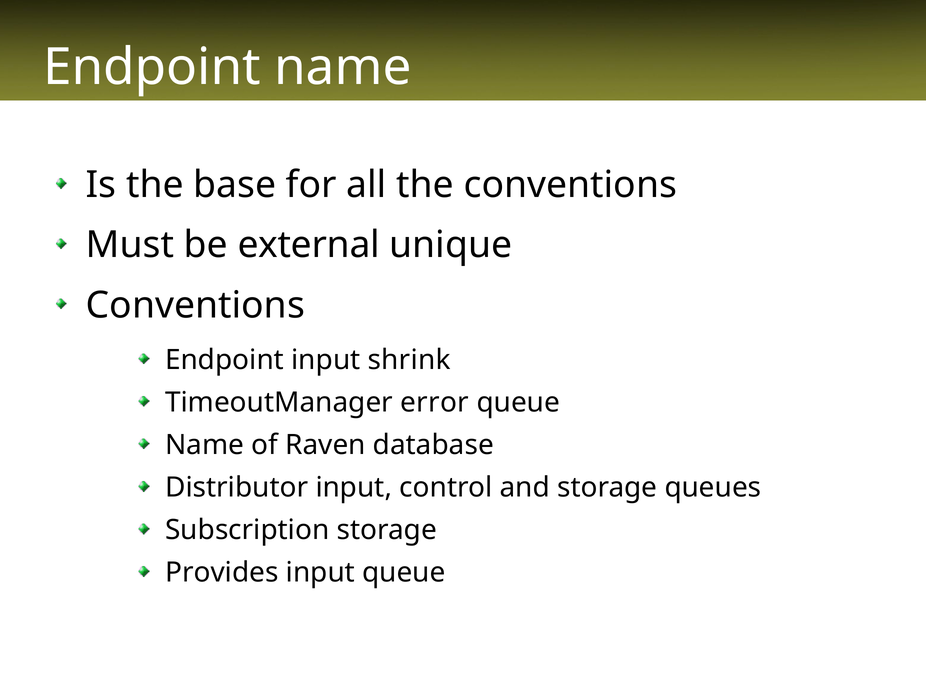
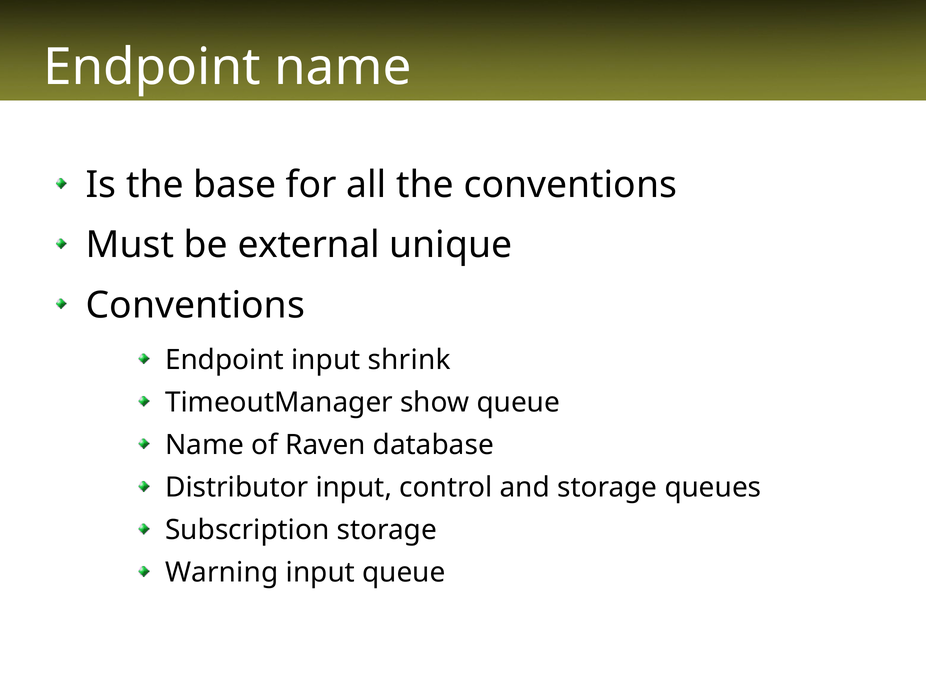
error: error -> show
Provides: Provides -> Warning
